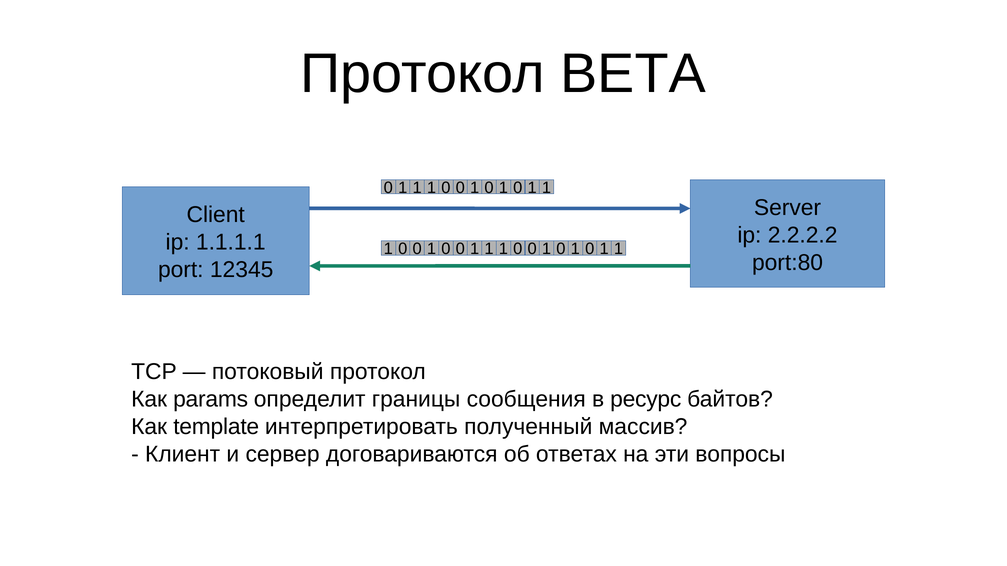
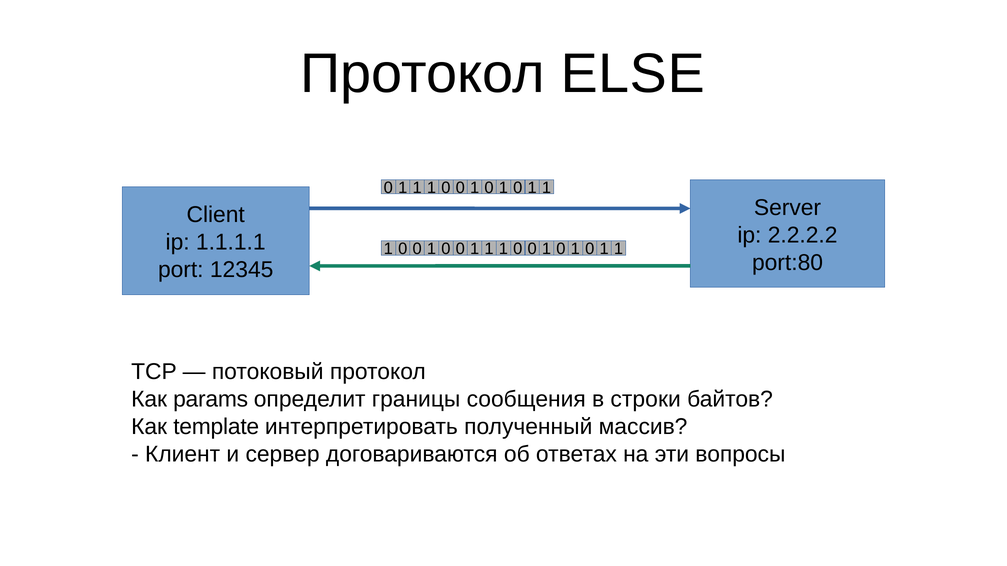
BETA: BETA -> ELSE
ресурс: ресурс -> строки
